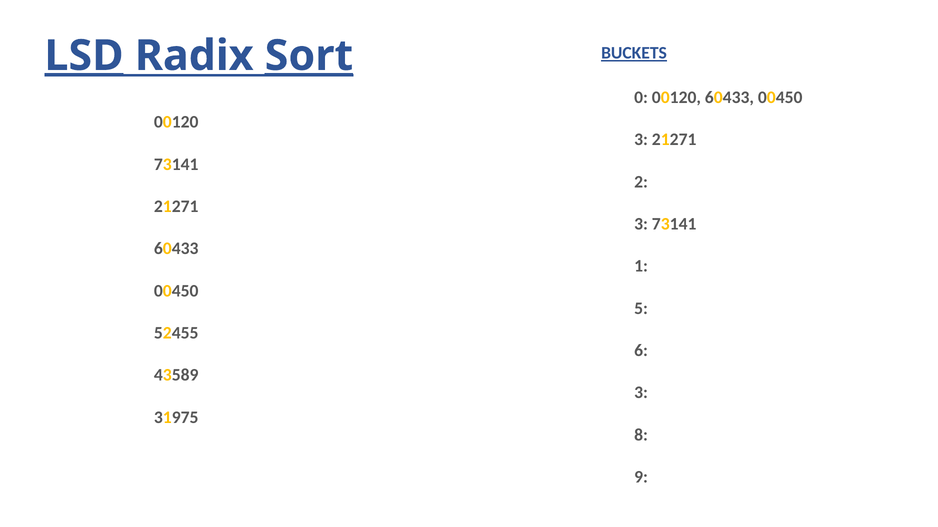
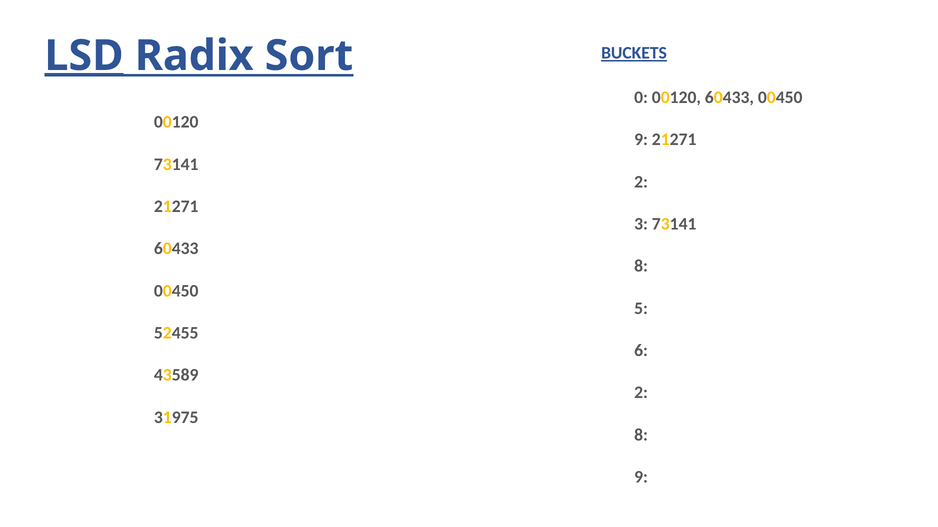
Sort underline: present -> none
3 at (641, 140): 3 -> 9
1 at (641, 266): 1 -> 8
3 at (641, 393): 3 -> 2
